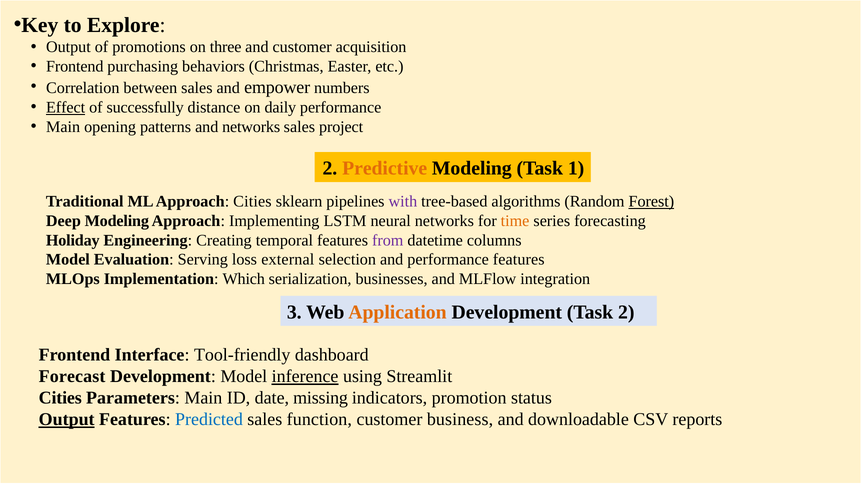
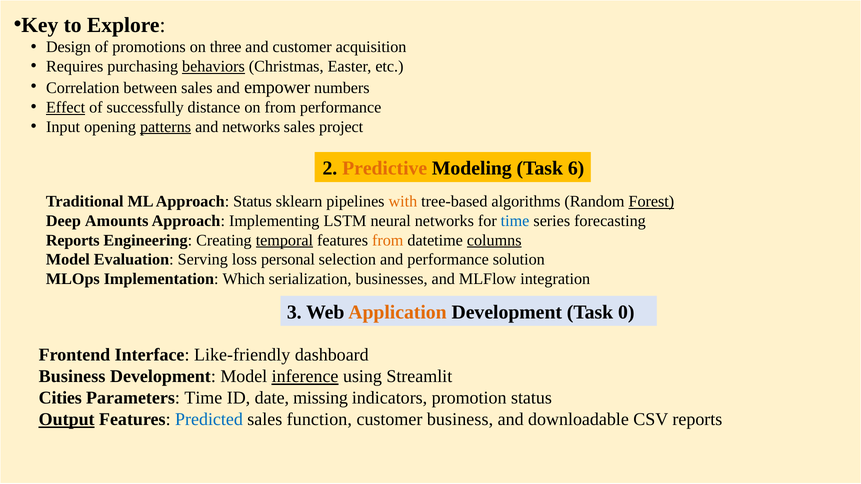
Output at (68, 47): Output -> Design
Frontend at (75, 67): Frontend -> Requires
behaviors underline: none -> present
on daily: daily -> from
Main at (63, 127): Main -> Input
patterns underline: none -> present
1: 1 -> 6
Approach Cities: Cities -> Status
with colour: purple -> orange
Deep Modeling: Modeling -> Amounts
time at (515, 221) colour: orange -> blue
Holiday at (73, 240): Holiday -> Reports
temporal underline: none -> present
from at (388, 240) colour: purple -> orange
columns underline: none -> present
external: external -> personal
performance features: features -> solution
Task 2: 2 -> 0
Tool-friendly: Tool-friendly -> Like-friendly
Forecast at (72, 377): Forecast -> Business
Parameters Main: Main -> Time
